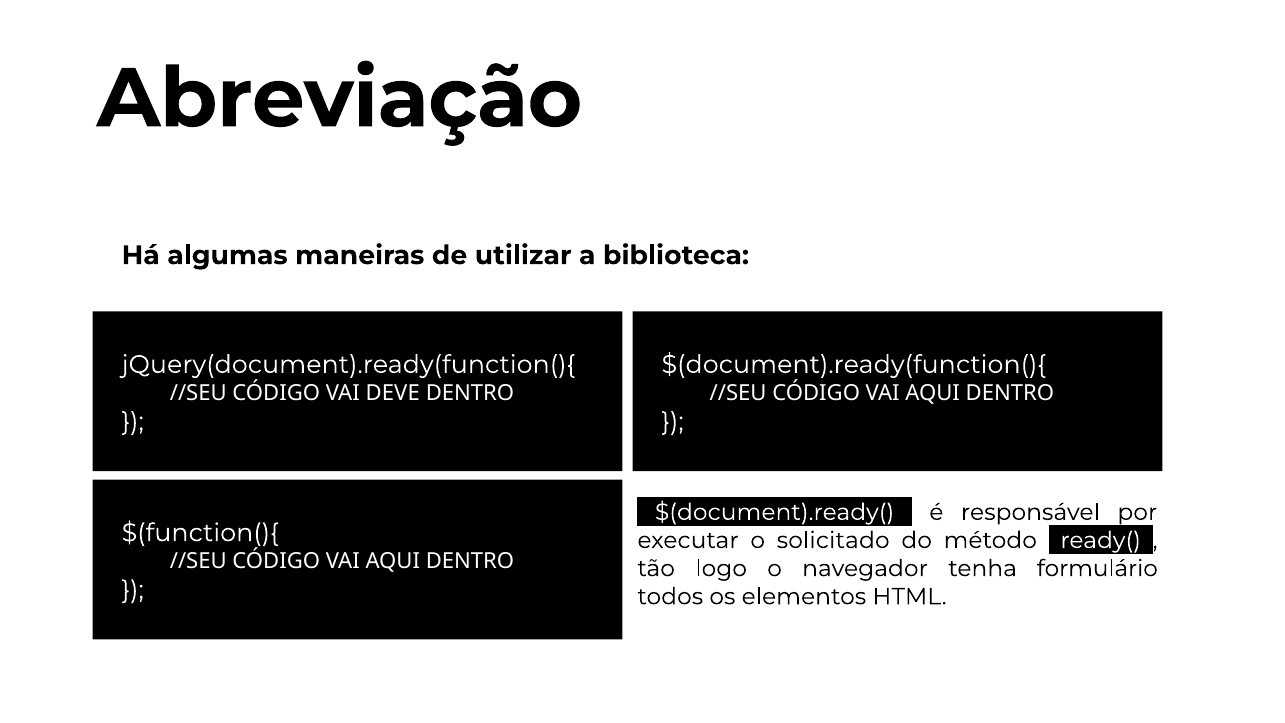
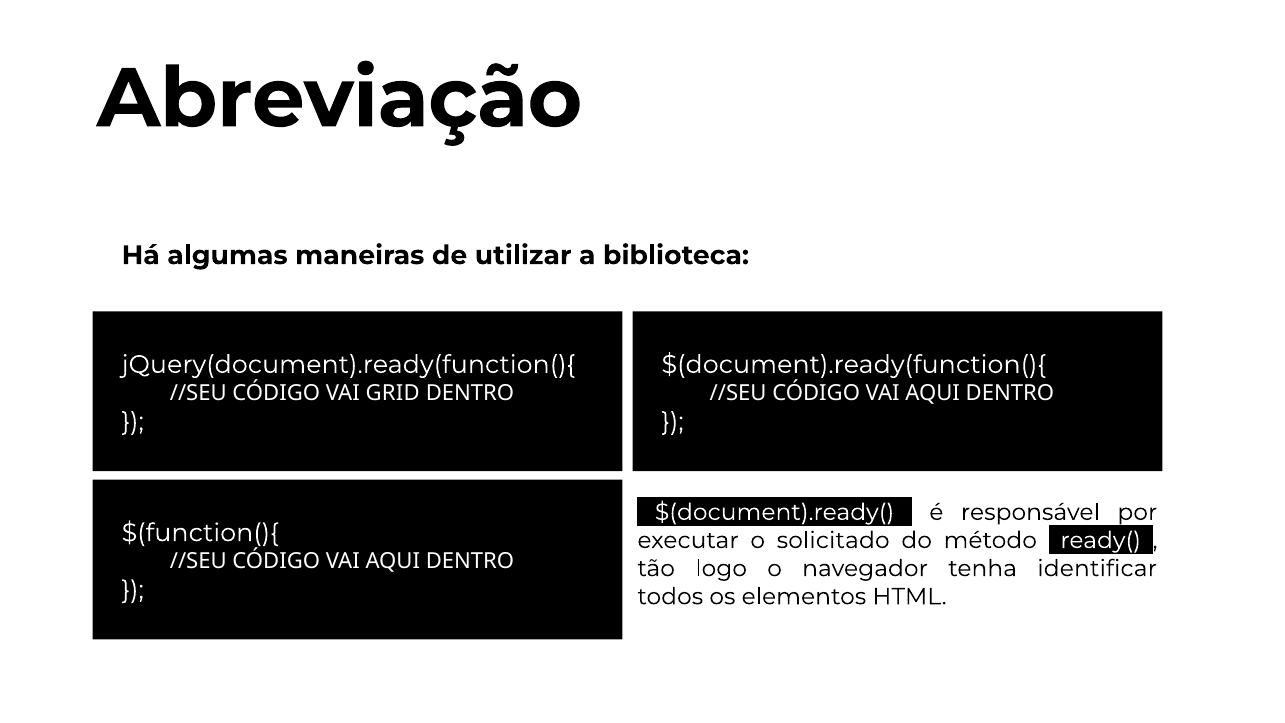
DEVE: DEVE -> GRID
formulário: formulário -> identificar
